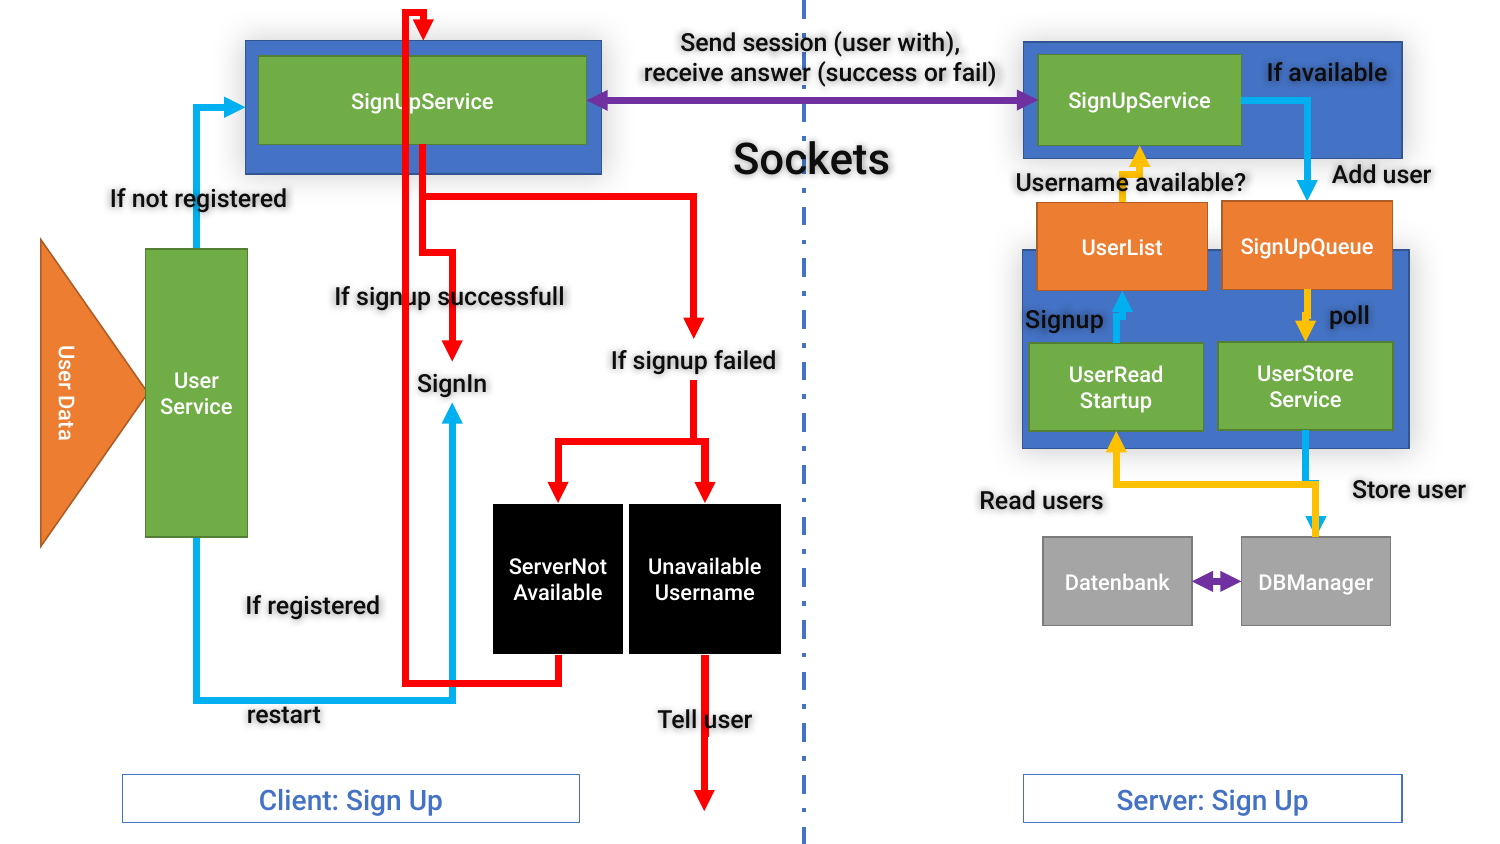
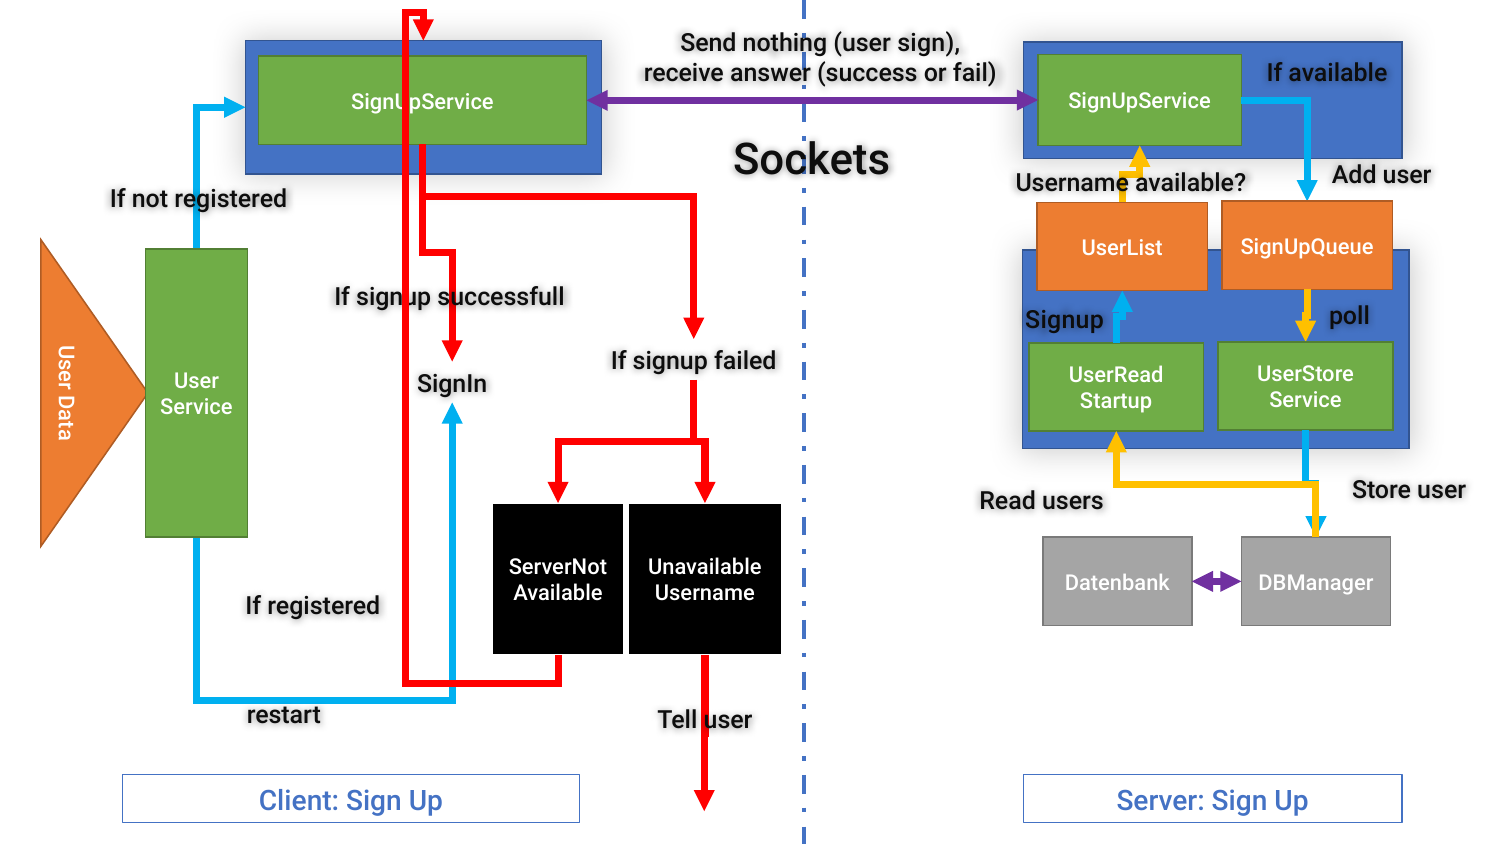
session: session -> nothing
user with: with -> sign
